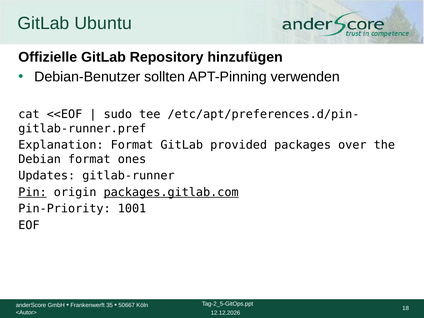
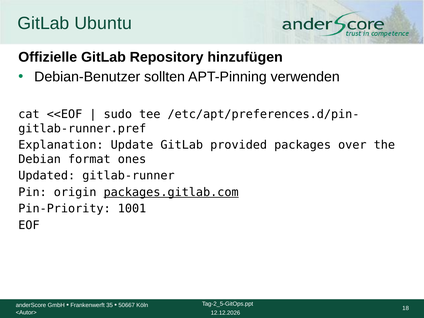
Explanation Format: Format -> Update
Updates: Updates -> Updated
Pin underline: present -> none
